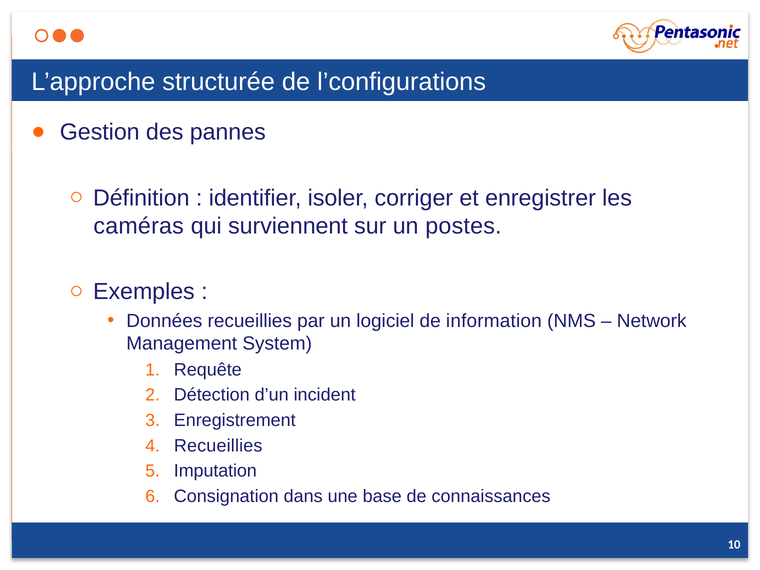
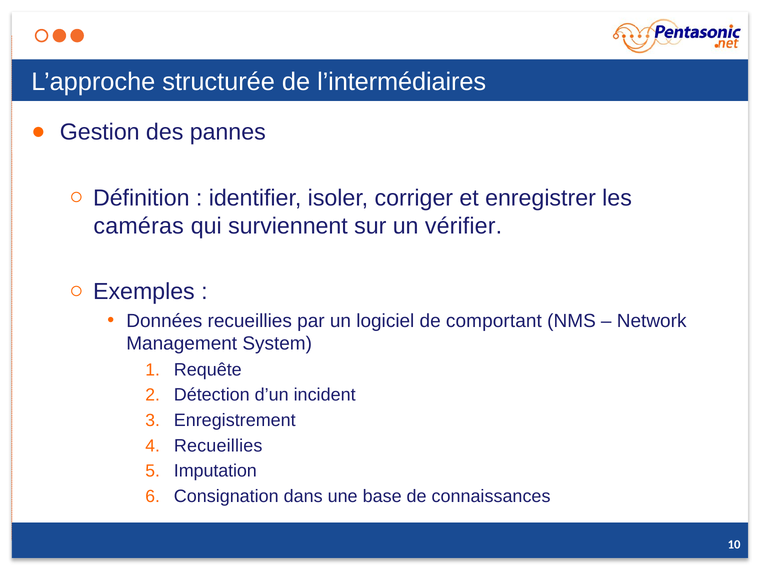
l’configurations: l’configurations -> l’intermédiaires
postes: postes -> vérifier
information: information -> comportant
